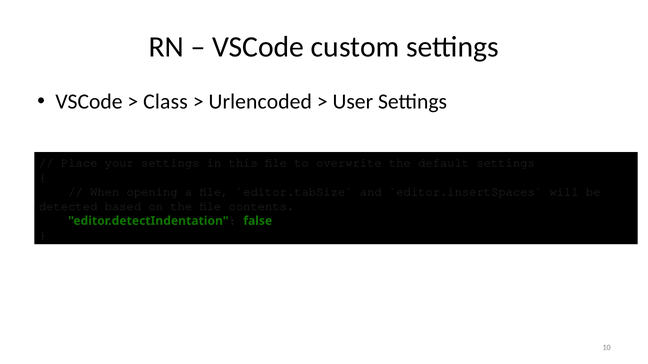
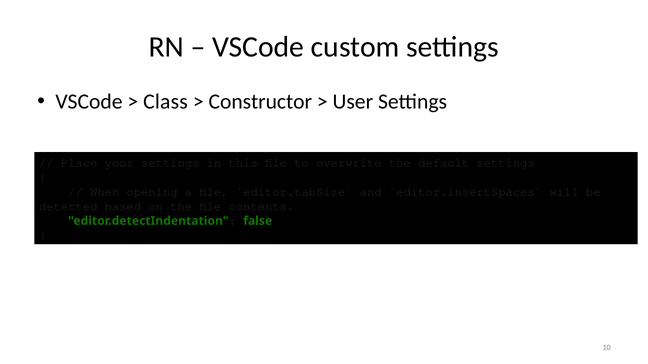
Urlencoded: Urlencoded -> Constructor
